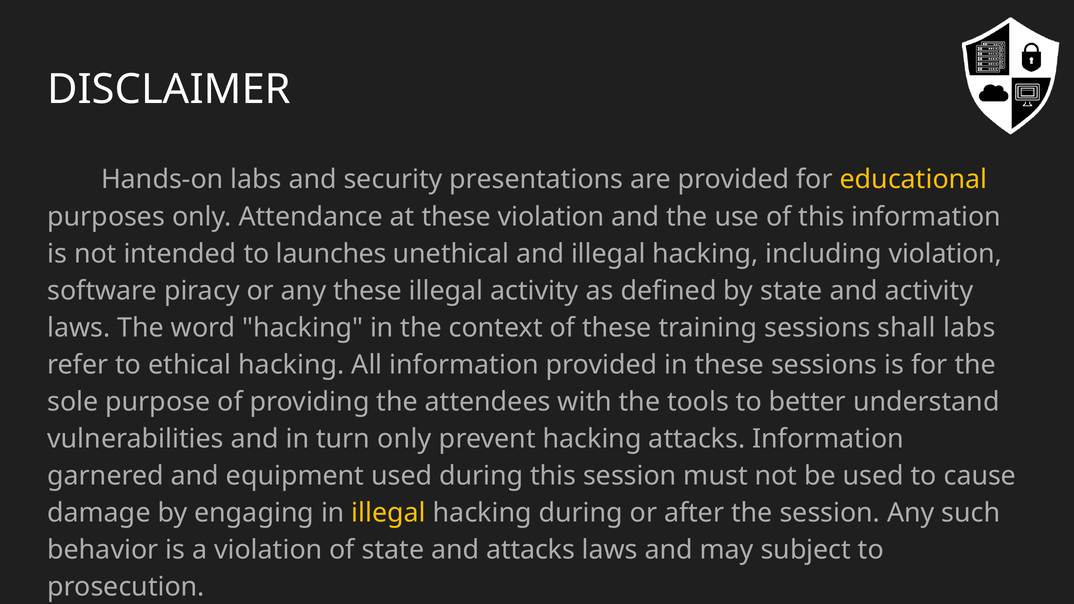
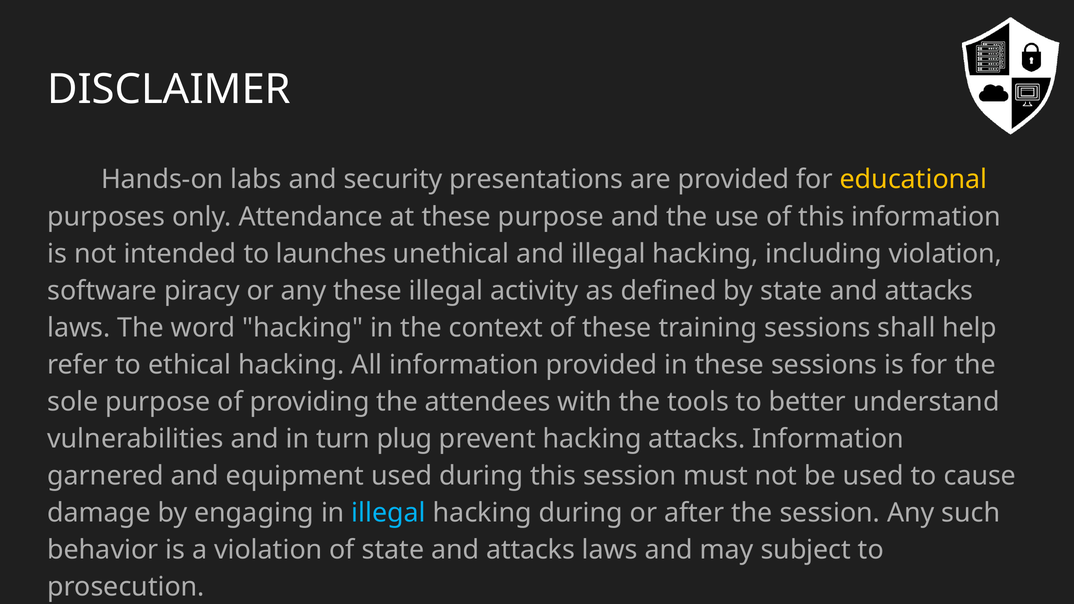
these violation: violation -> purpose
by state and activity: activity -> attacks
shall labs: labs -> help
turn only: only -> plug
illegal at (389, 513) colour: yellow -> light blue
